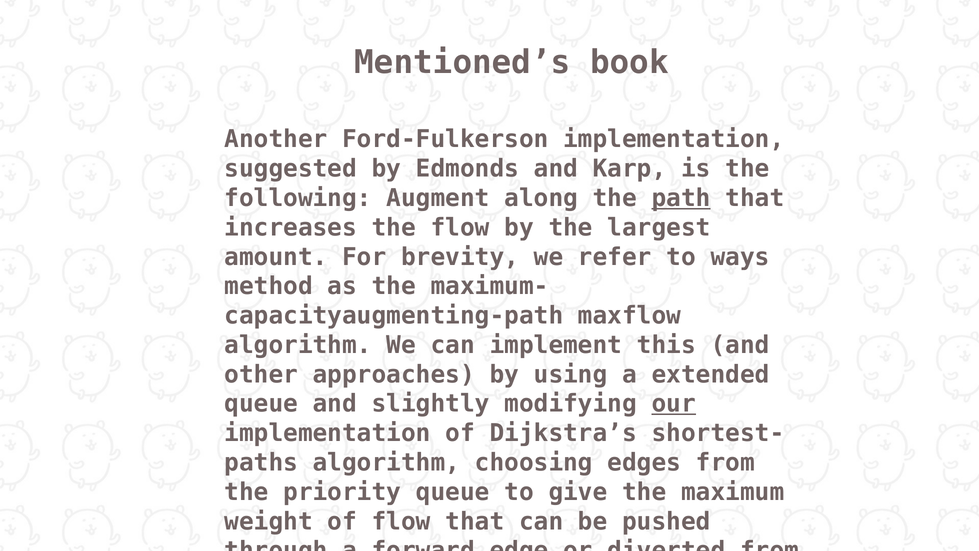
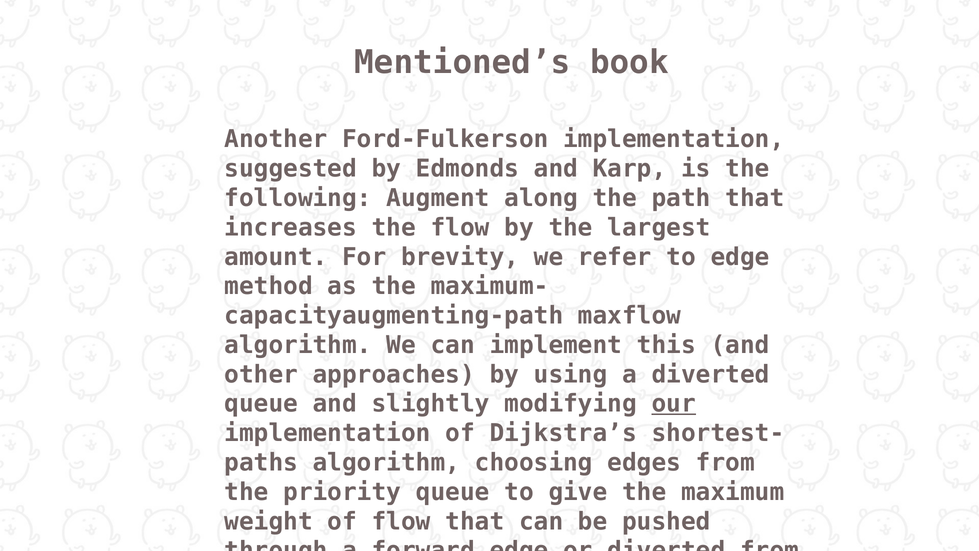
path underline: present -> none
to ways: ways -> edge
a extended: extended -> diverted
